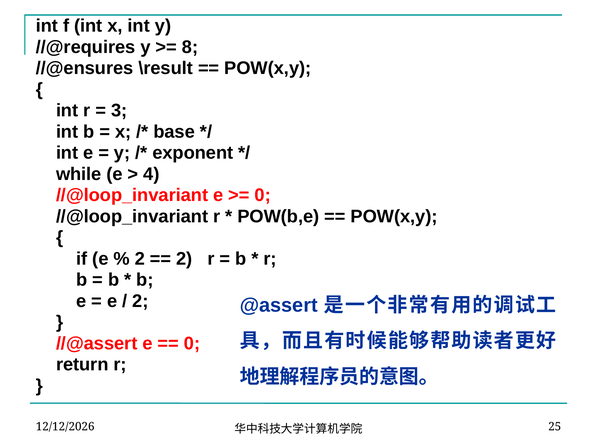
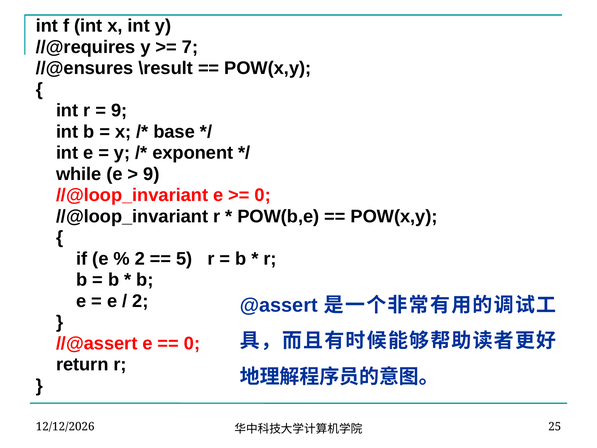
8: 8 -> 7
3 at (119, 111): 3 -> 9
4 at (151, 174): 4 -> 9
2 at (184, 259): 2 -> 5
